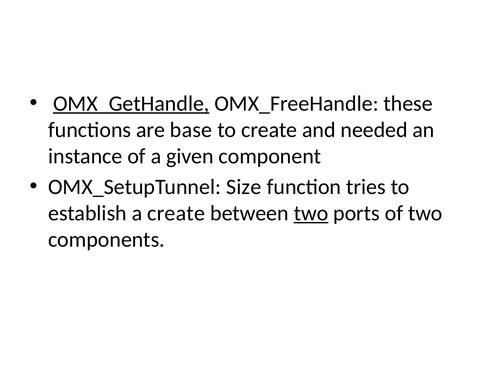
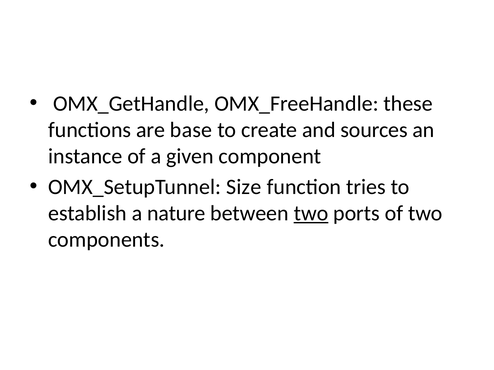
OMX_GetHandle underline: present -> none
needed: needed -> sources
a create: create -> nature
